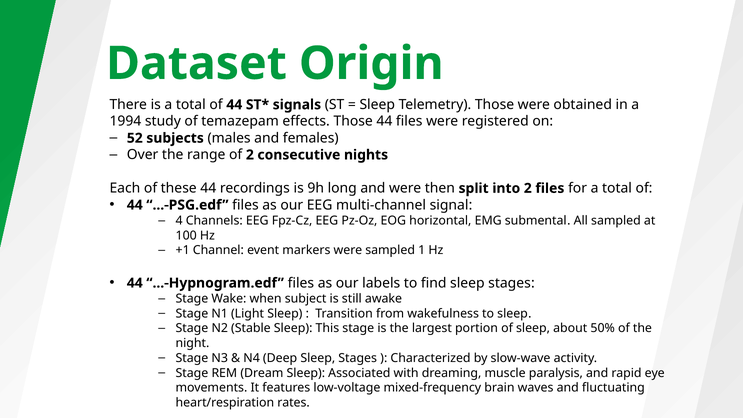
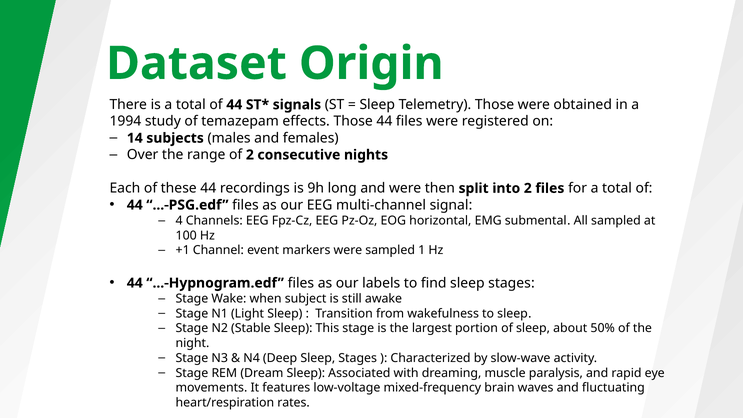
52: 52 -> 14
